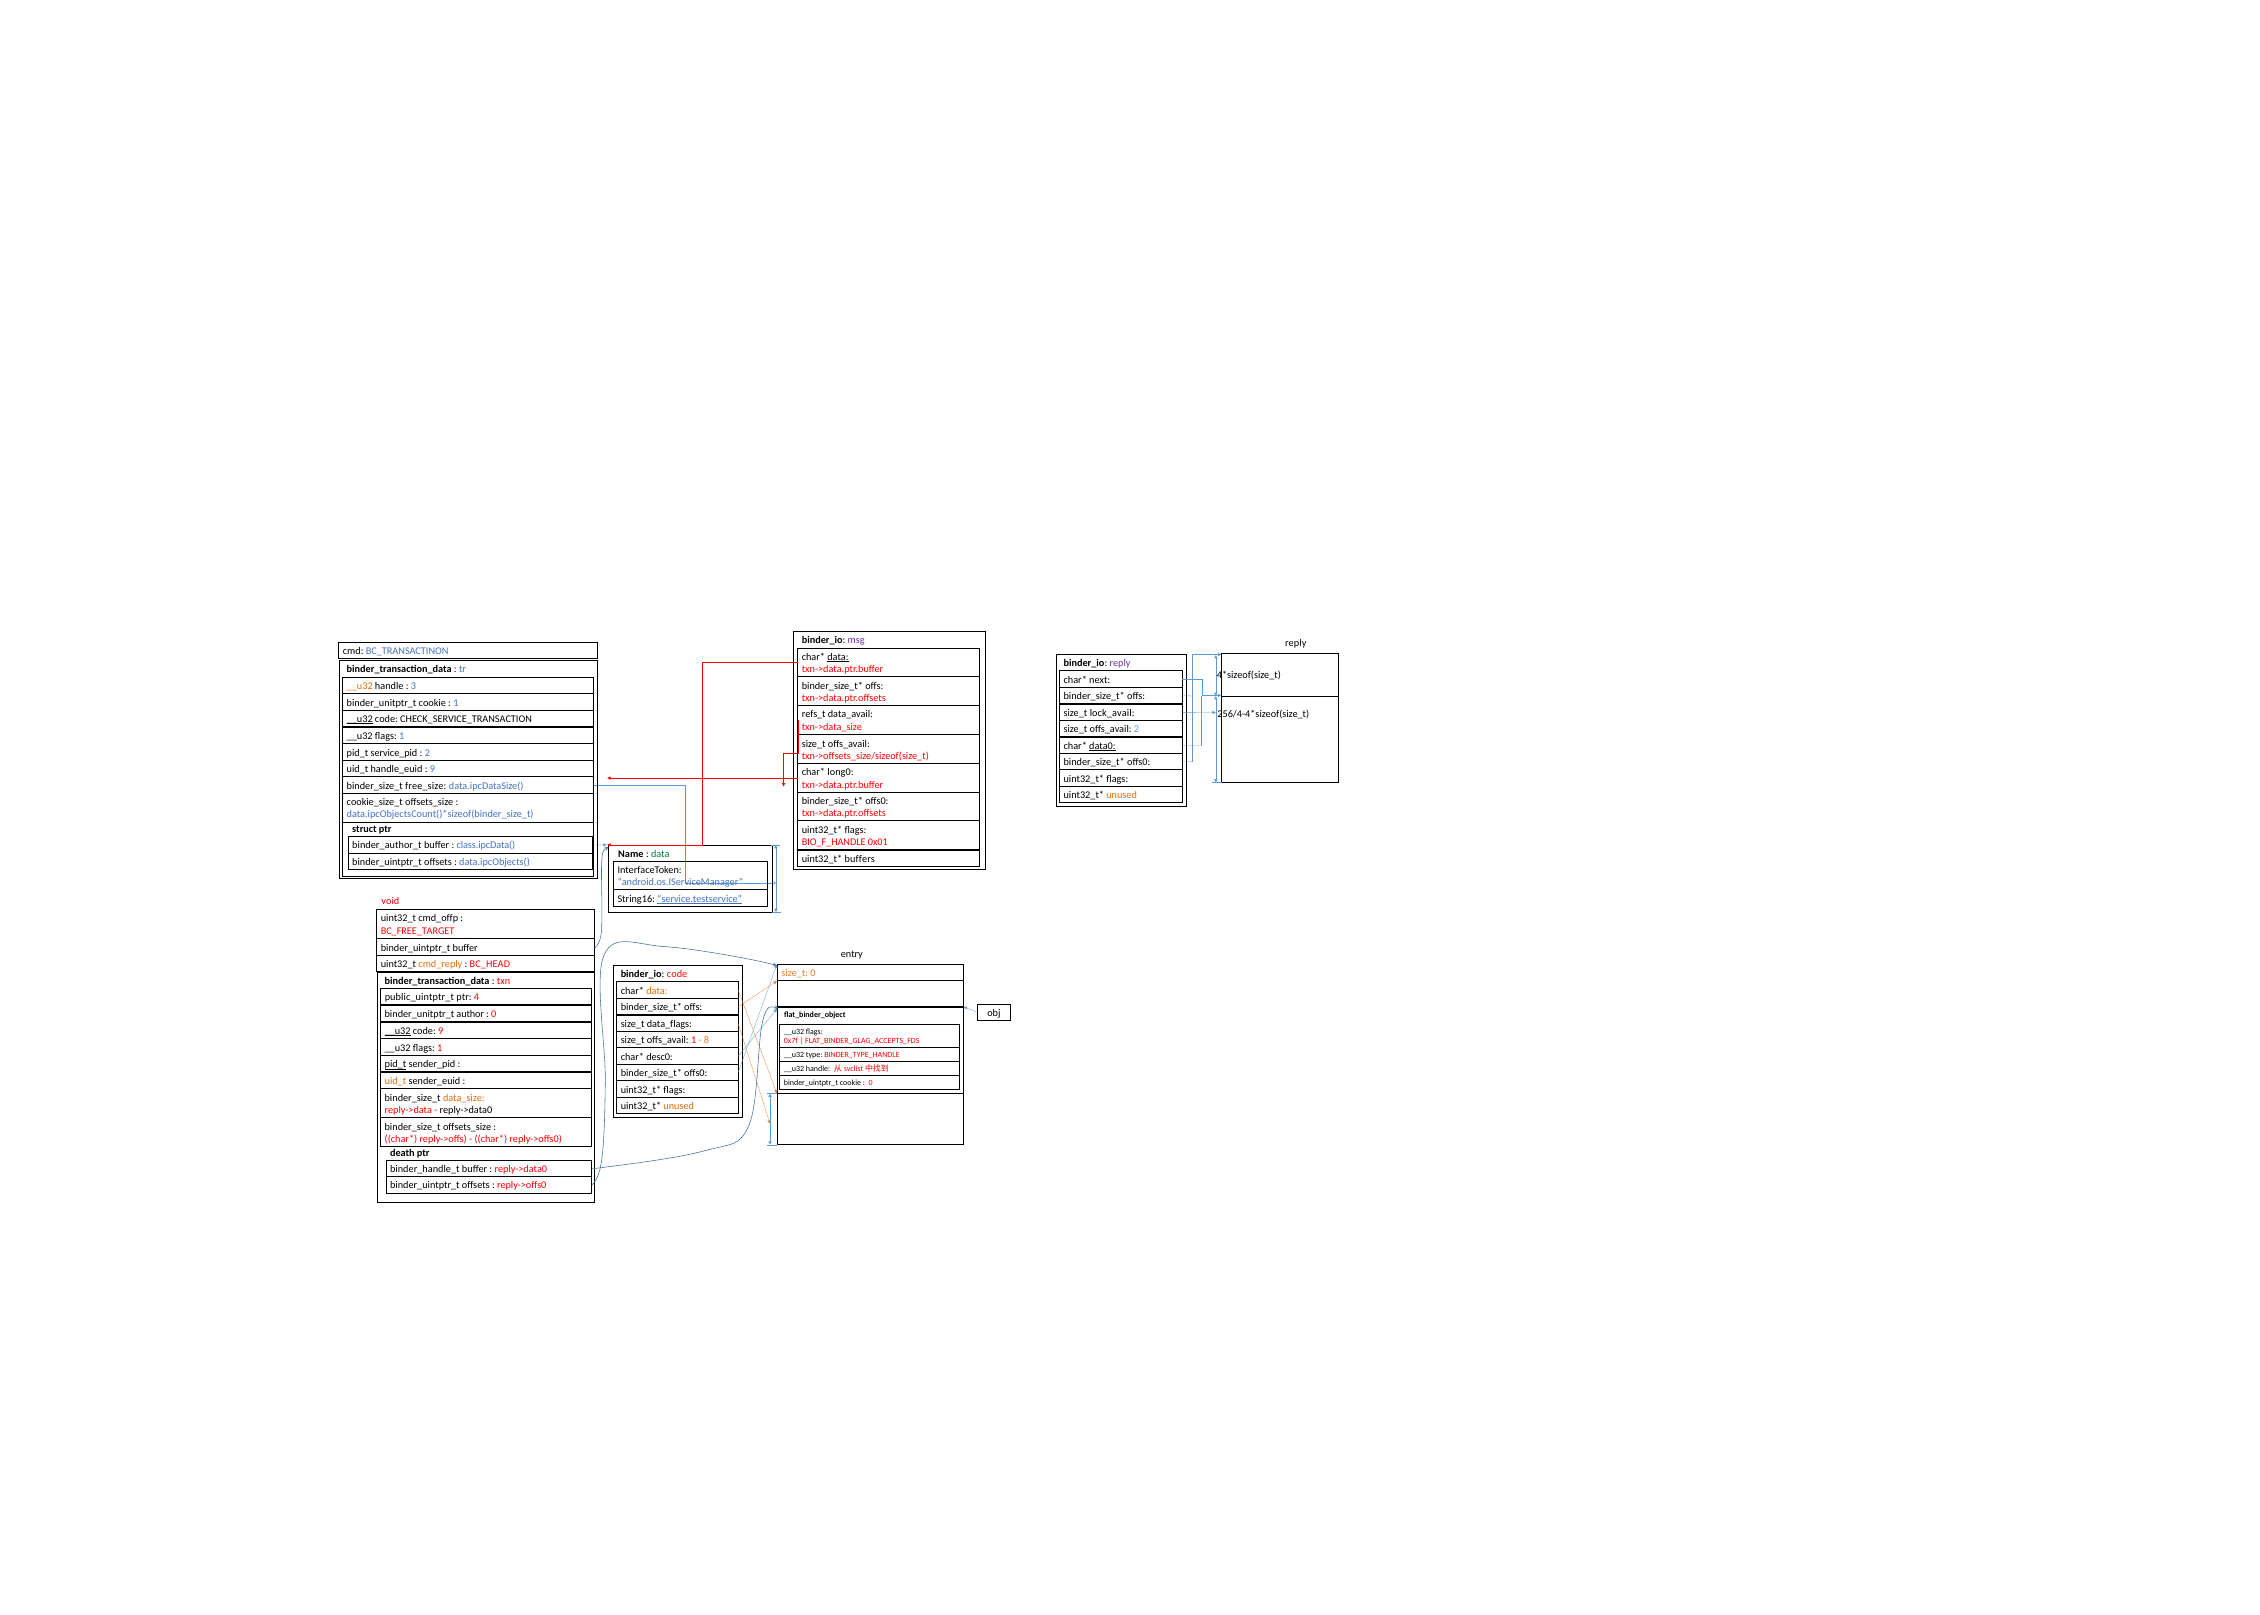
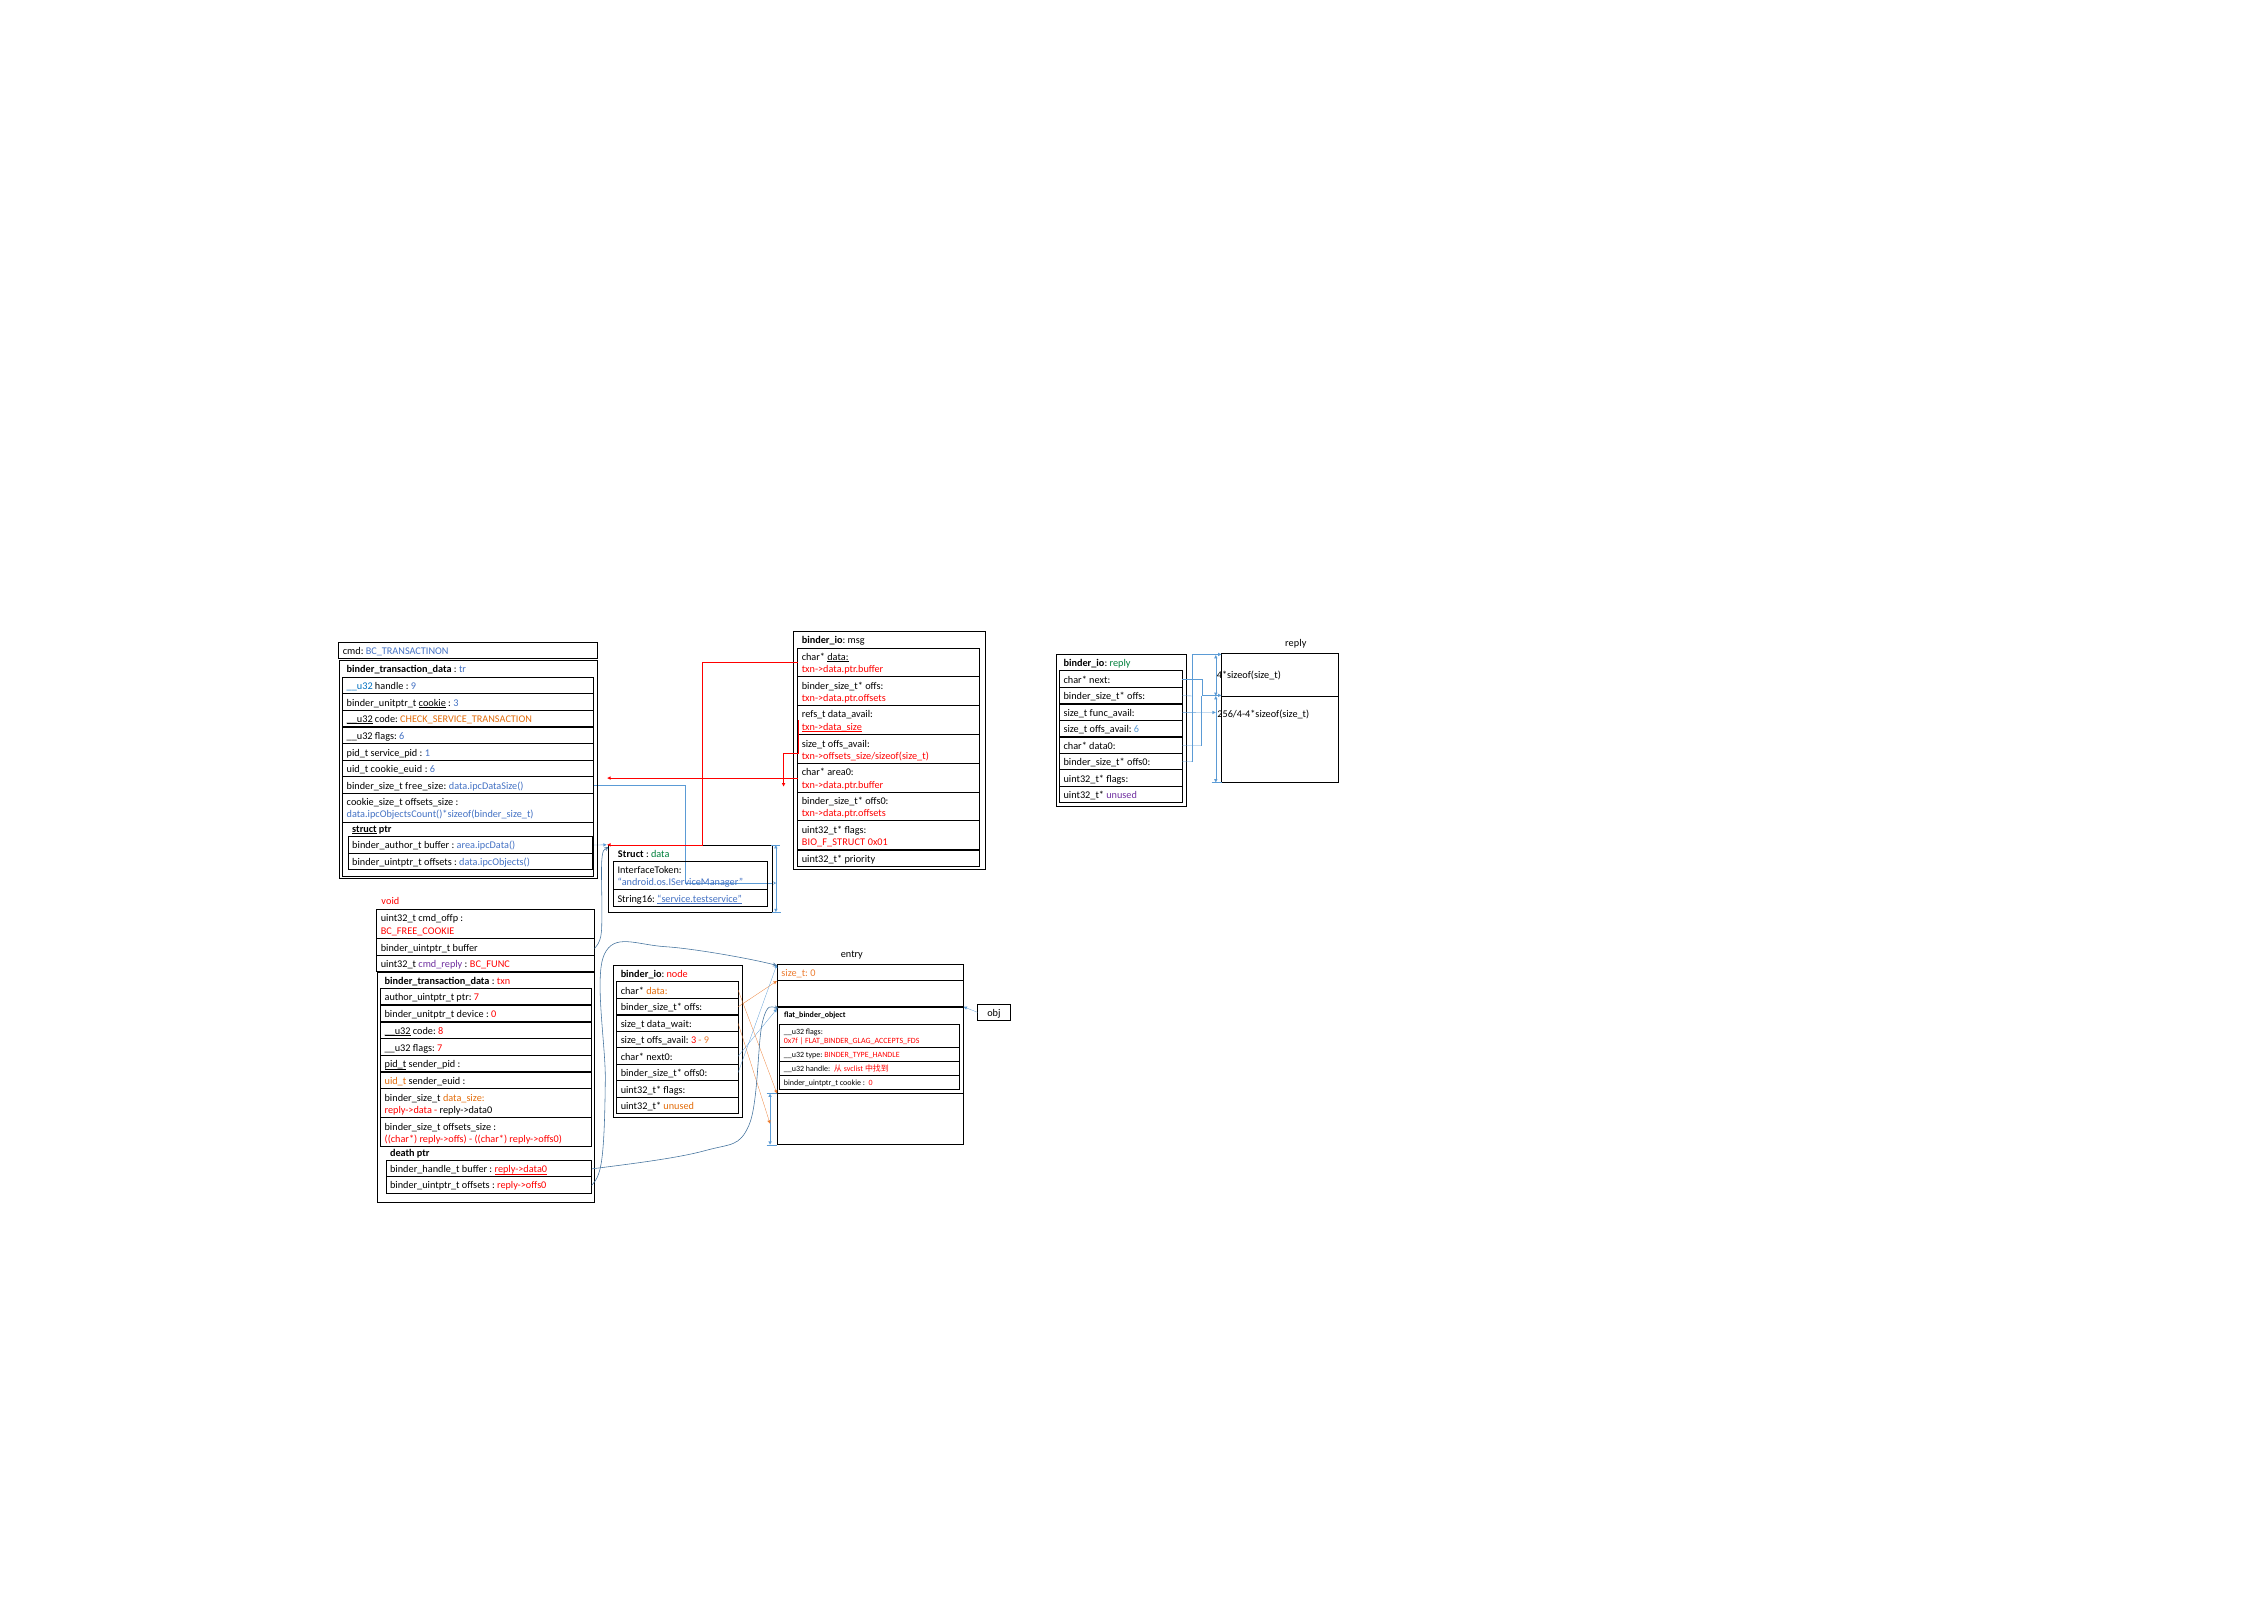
msg colour: purple -> black
reply at (1120, 663) colour: purple -> green
__u32 at (360, 686) colour: orange -> blue
3 at (414, 686): 3 -> 9
cookie at (432, 702) underline: none -> present
1 at (456, 702): 1 -> 3
lock_avail: lock_avail -> func_avail
CHECK_SERVICE_TRANSACTION colour: black -> orange
txn->data_size underline: none -> present
offs_avail 2: 2 -> 6
1 at (402, 736): 1 -> 6
data0 underline: present -> none
2 at (427, 752): 2 -> 1
handle_euid: handle_euid -> cookie_euid
9 at (433, 769): 9 -> 6
long0: long0 -> area0
unused at (1122, 795) colour: orange -> purple
struct at (364, 829) underline: none -> present
BIO_F_HANDLE: BIO_F_HANDLE -> BIO_F_STRUCT
class.ipcData(: class.ipcData( -> area.ipcData(
Name at (631, 853): Name -> Struct
buffers: buffers -> priority
BC_FREE_TARGET: BC_FREE_TARGET -> BC_FREE_COOKIE
cmd_reply colour: orange -> purple
BC_HEAD: BC_HEAD -> BC_FUNC
binder_io code: code -> node
public_uintptr_t: public_uintptr_t -> author_uintptr_t
ptr 4: 4 -> 7
author: author -> device
data_flags: data_flags -> data_wait
code 9: 9 -> 8
offs_avail 1: 1 -> 3
8 at (707, 1040): 8 -> 9
1 at (440, 1047): 1 -> 7
desc0: desc0 -> next0
reply->data0 at (521, 1169) underline: none -> present
